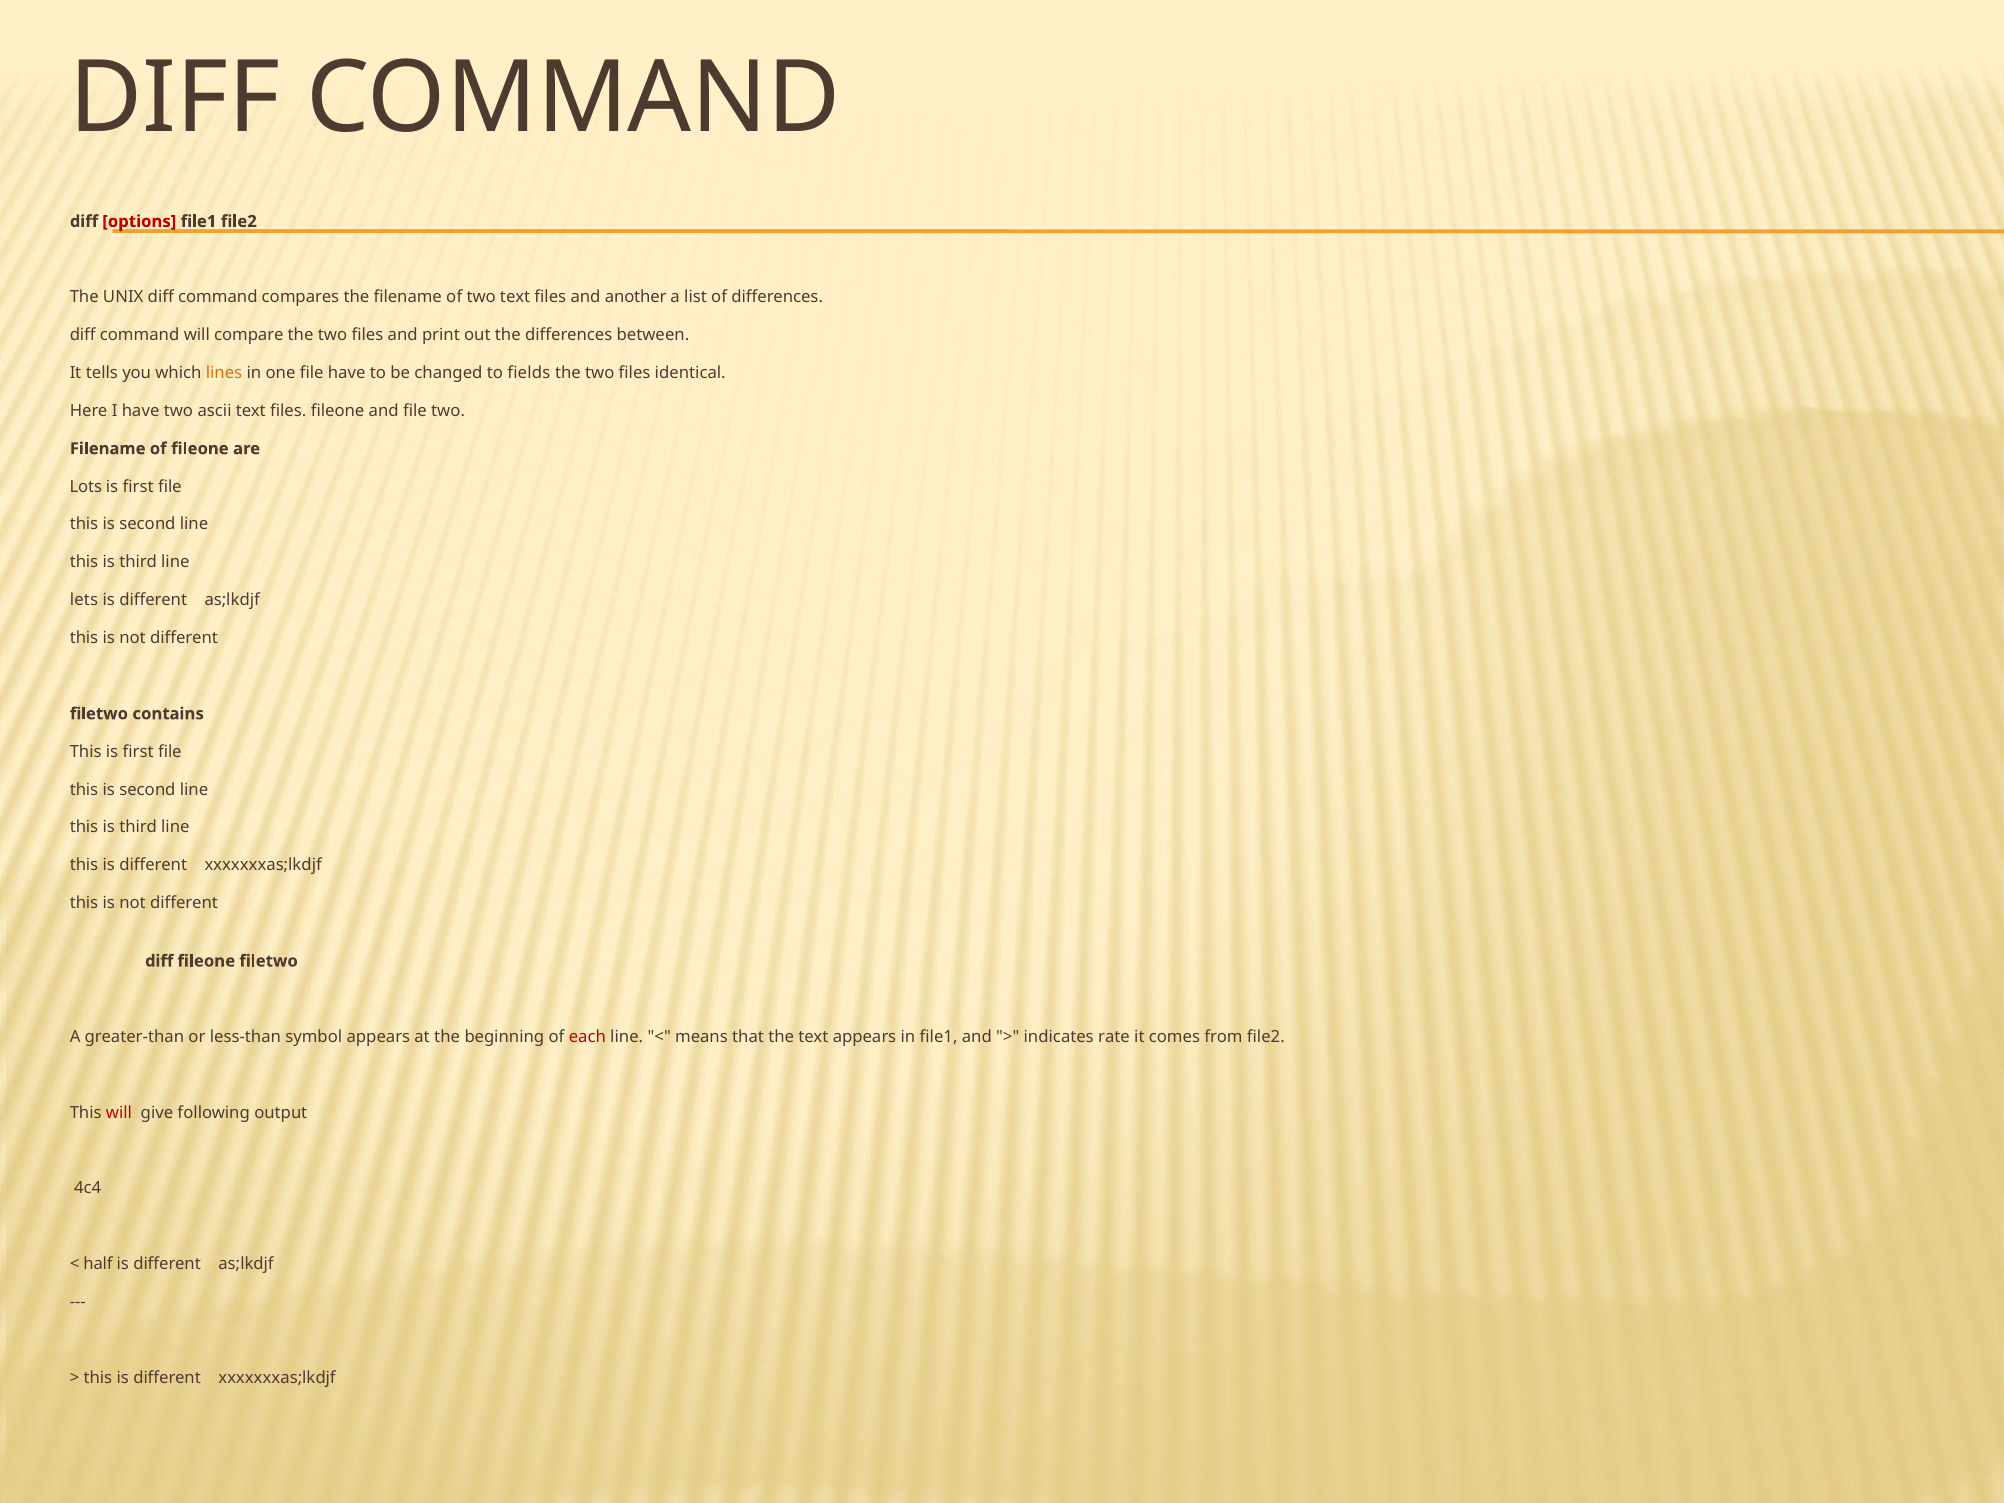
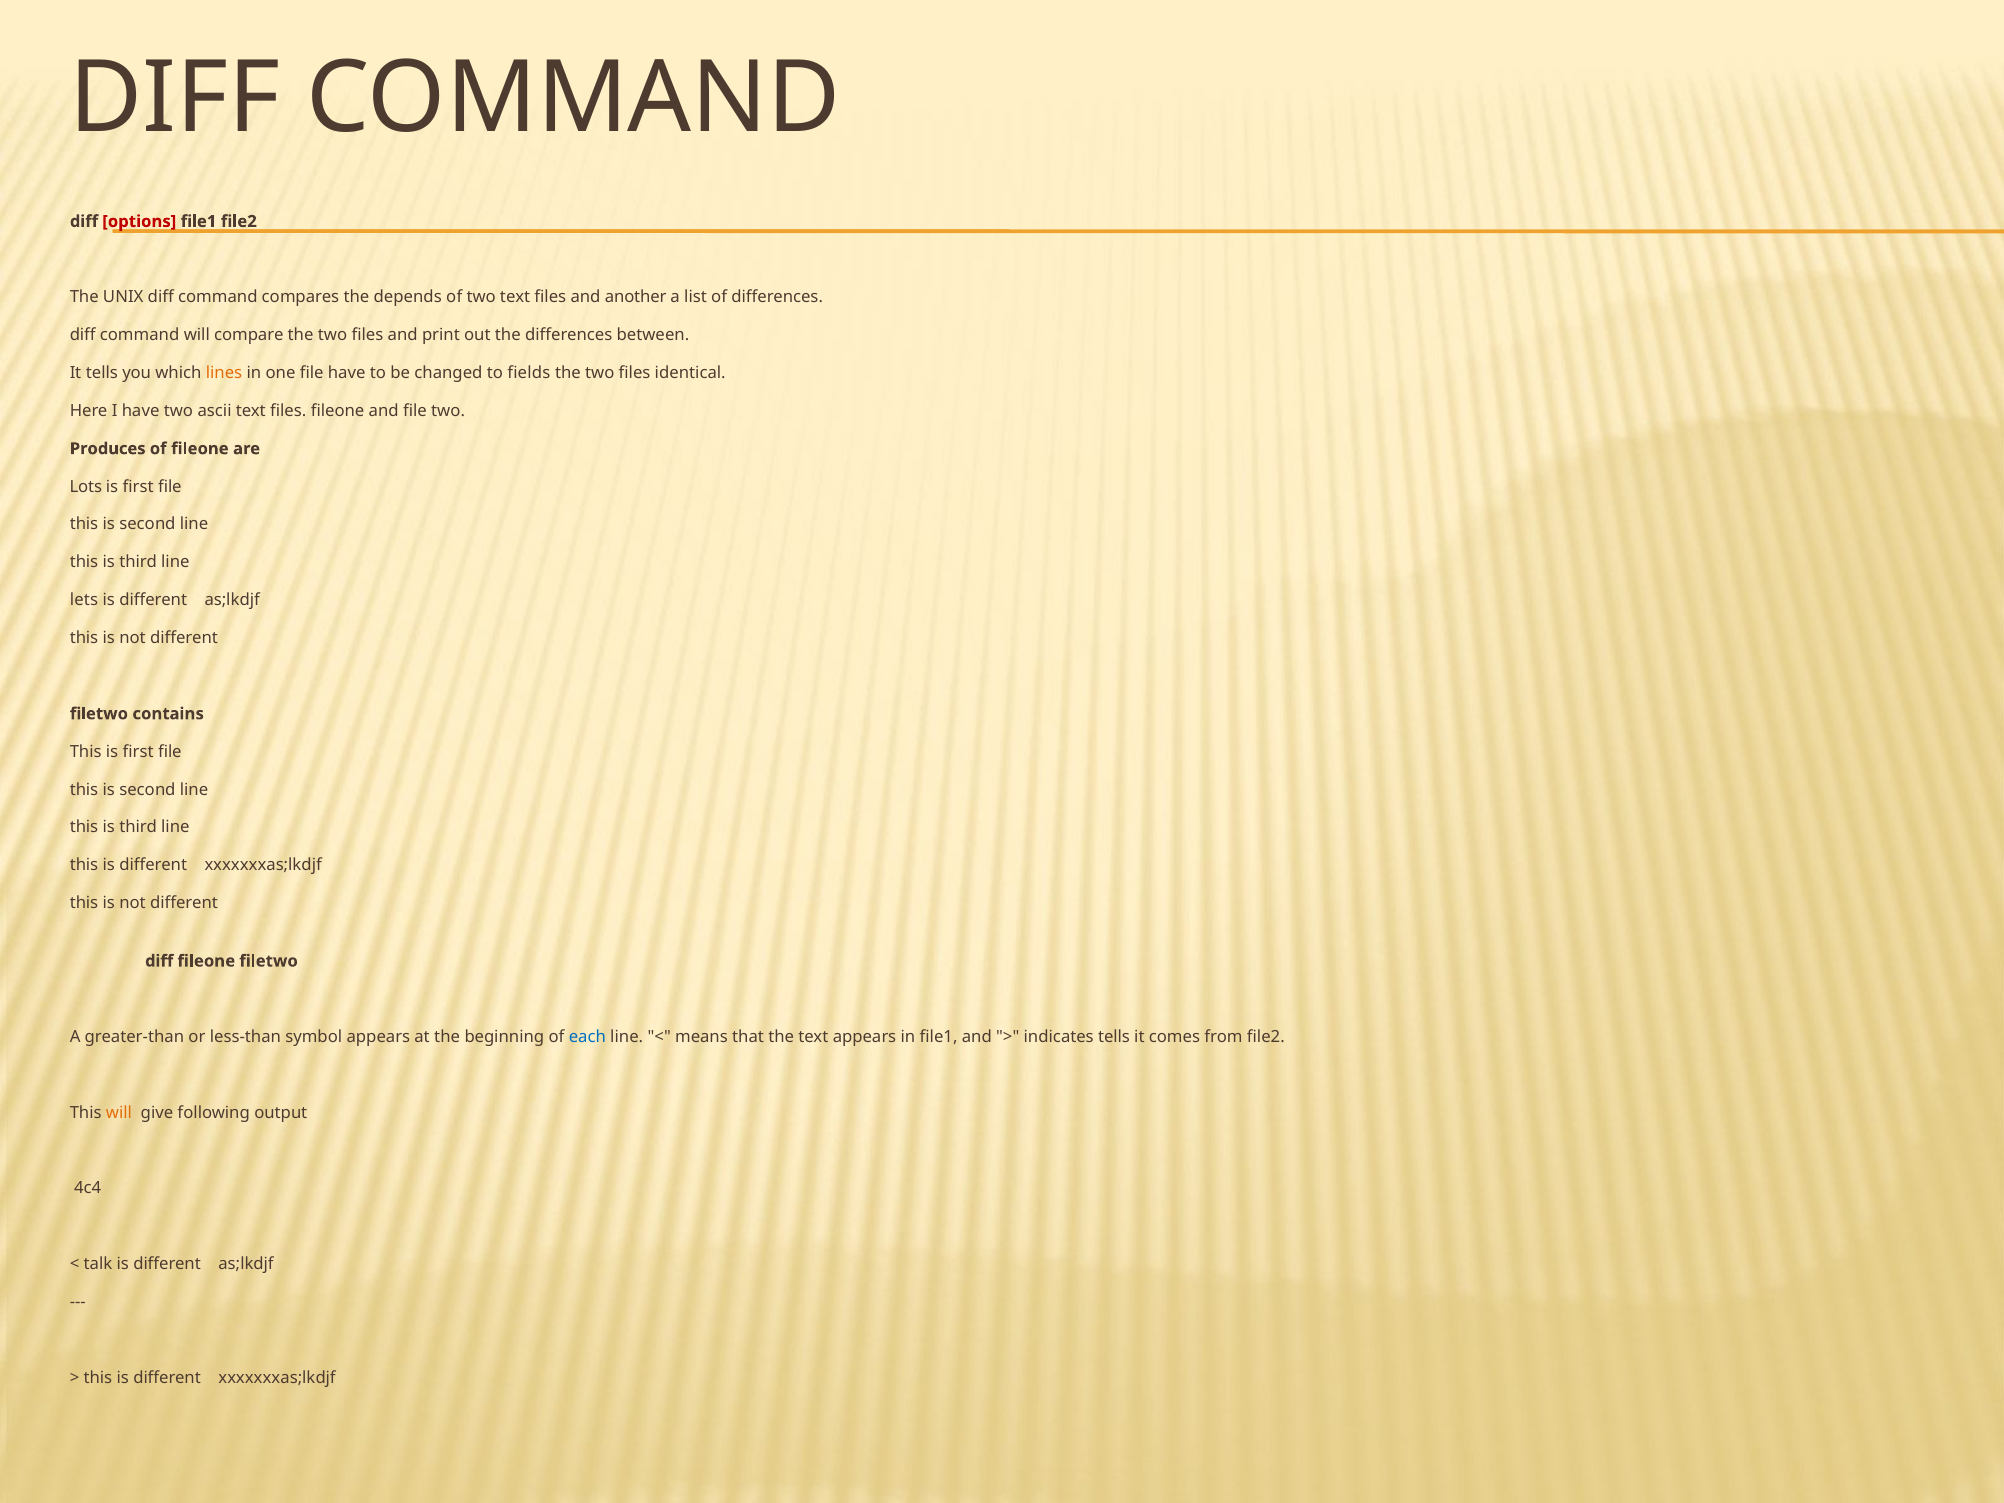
the filename: filename -> depends
Filename at (108, 449): Filename -> Produces
each colour: red -> blue
indicates rate: rate -> tells
will at (119, 1113) colour: red -> orange
half: half -> talk
